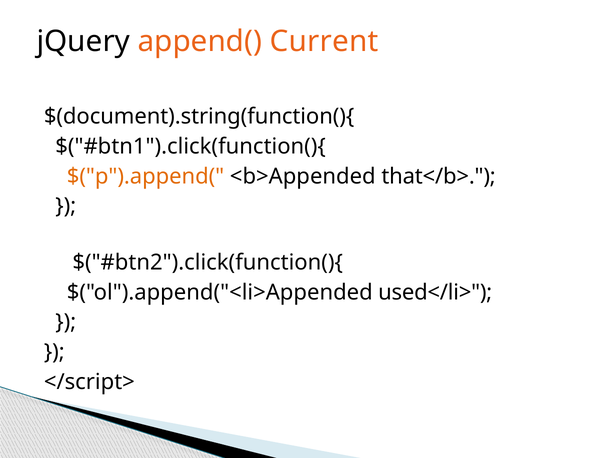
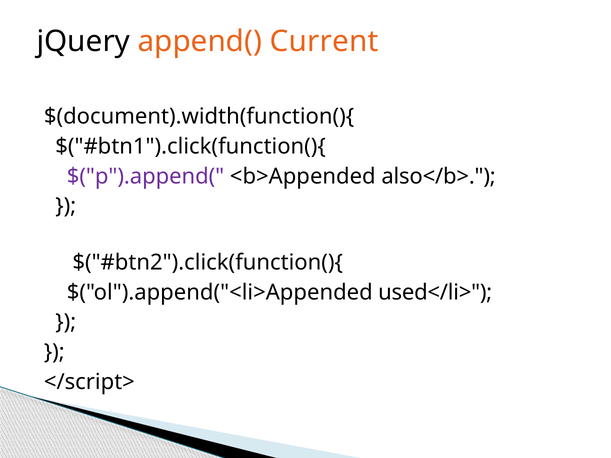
$(document).string(function(){: $(document).string(function(){ -> $(document).width(function(){
$("p").append( colour: orange -> purple
that</b>: that</b> -> also</b>
